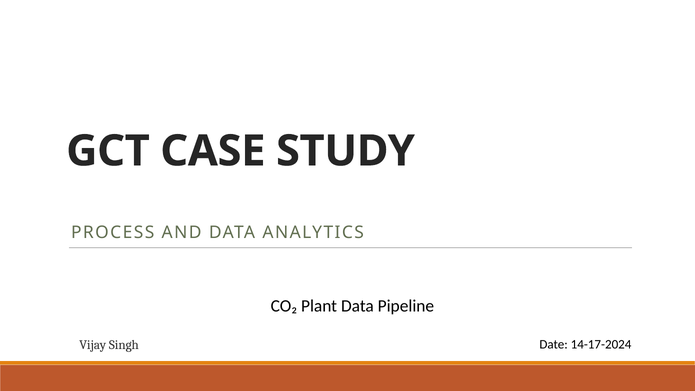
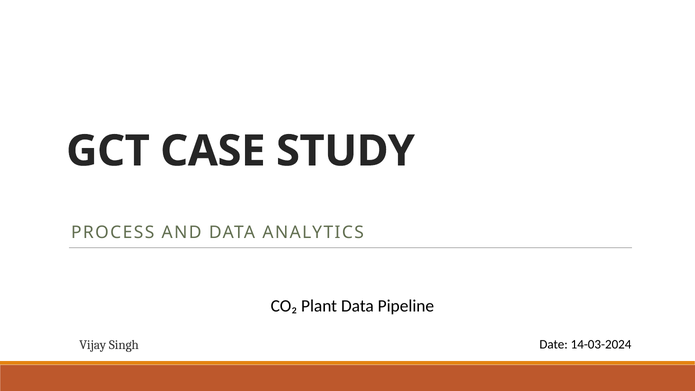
14-17-2024: 14-17-2024 -> 14-03-2024
